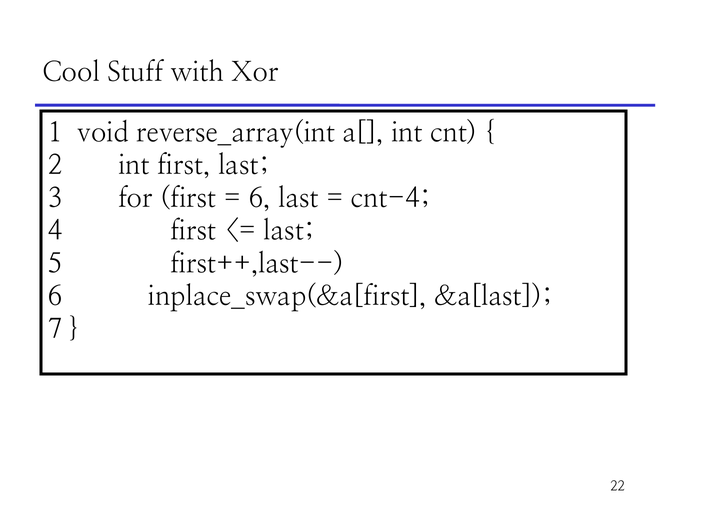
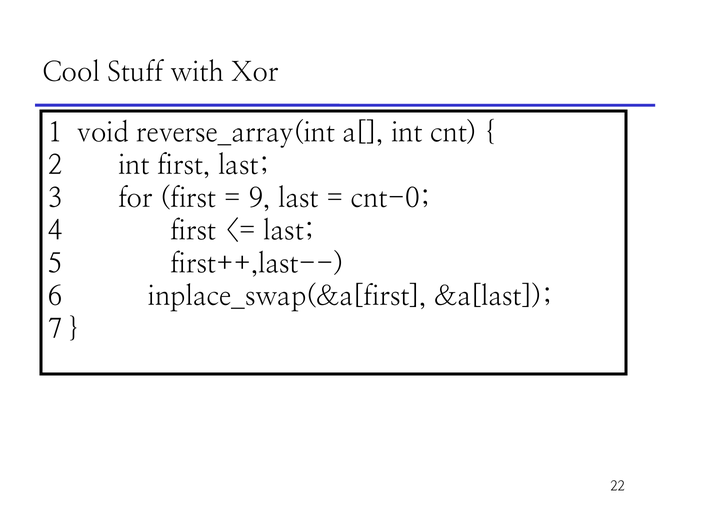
6 at (260, 198): 6 -> 9
cnt-4: cnt-4 -> cnt-0
